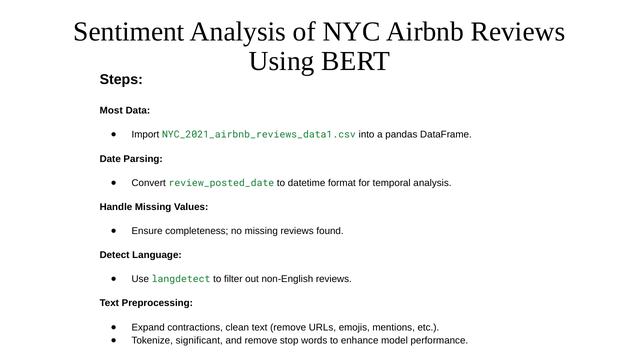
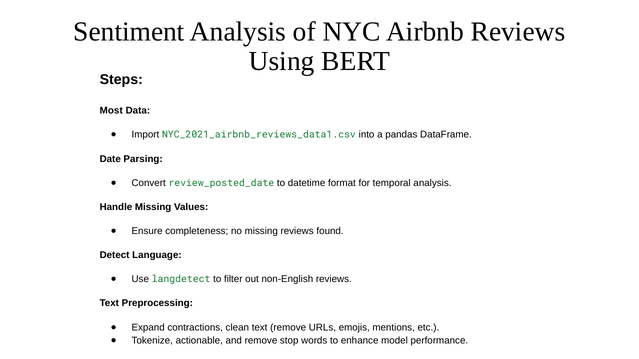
significant: significant -> actionable
